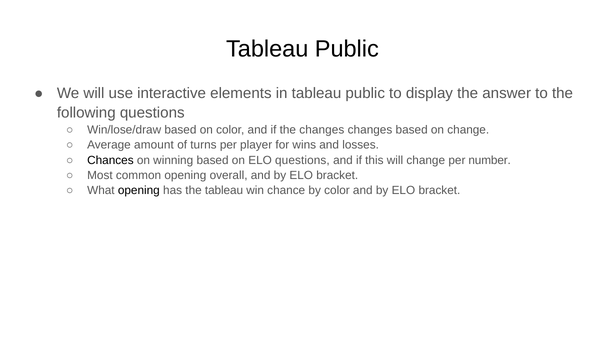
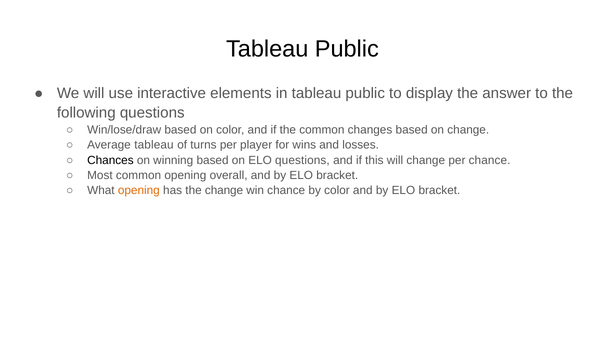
the changes: changes -> common
Average amount: amount -> tableau
per number: number -> chance
opening at (139, 191) colour: black -> orange
the tableau: tableau -> change
